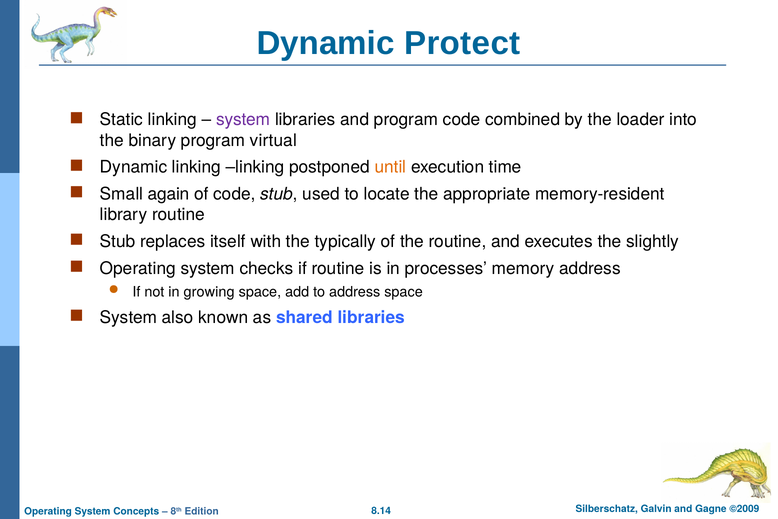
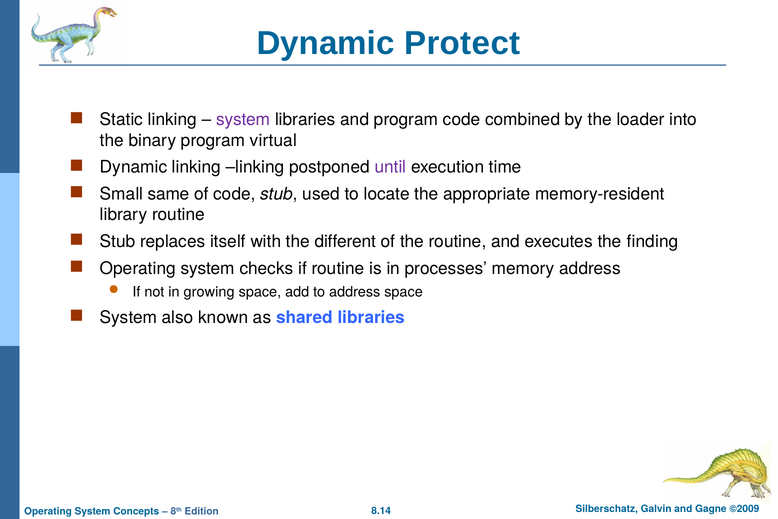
until colour: orange -> purple
again: again -> same
typically: typically -> different
slightly: slightly -> finding
